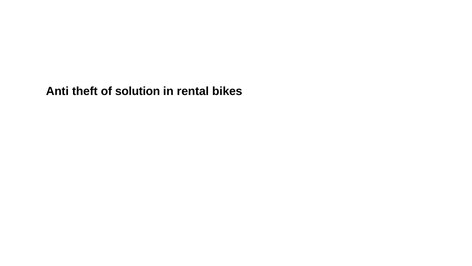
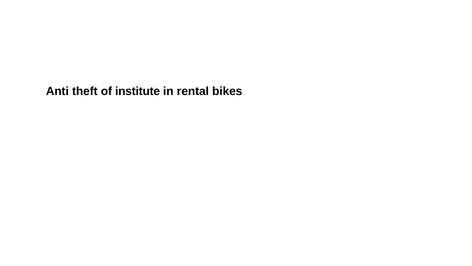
solution: solution -> institute
